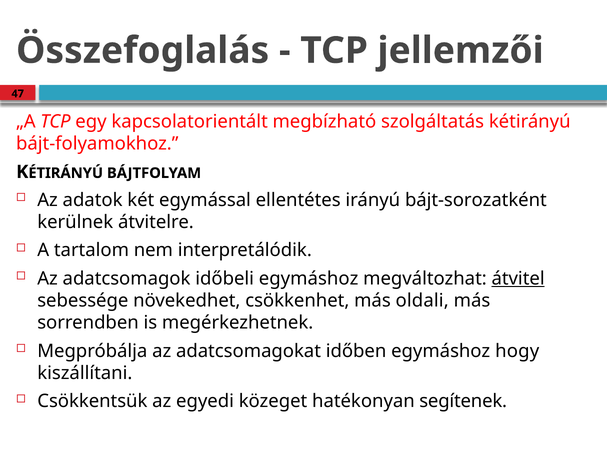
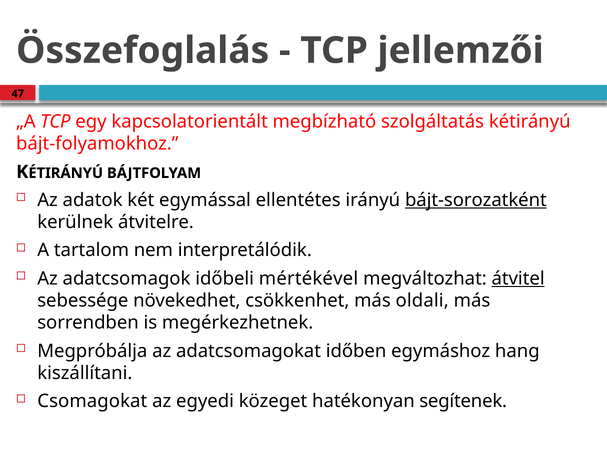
bájt-sorozatként underline: none -> present
időbeli egymáshoz: egymáshoz -> mértékével
hogy: hogy -> hang
Csökkentsük: Csökkentsük -> Csomagokat
